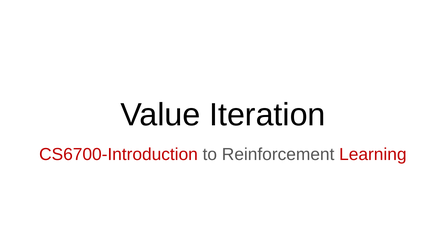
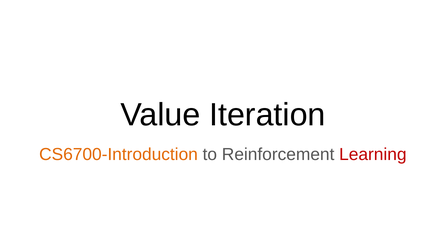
CS6700-Introduction colour: red -> orange
